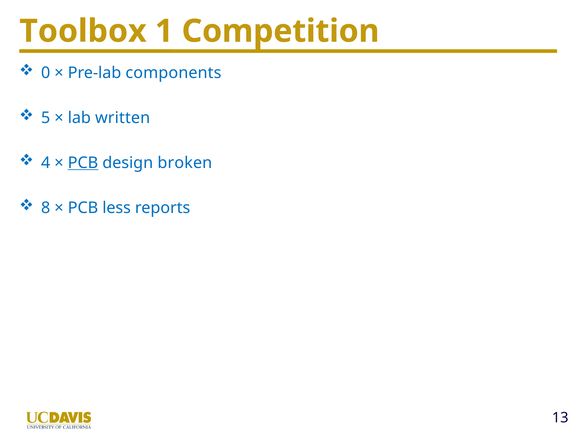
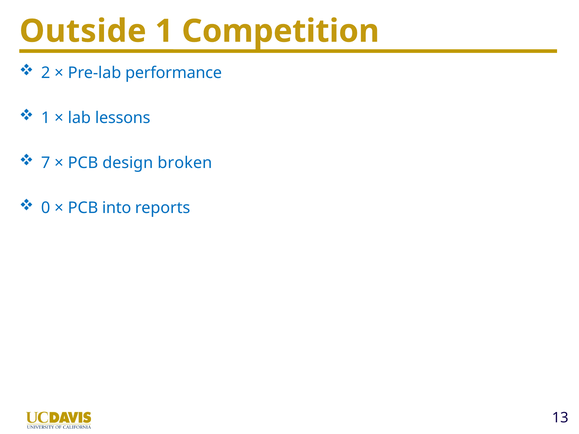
Toolbox: Toolbox -> Outside
0: 0 -> 2
components: components -> performance
5 at (46, 118): 5 -> 1
written: written -> lessons
4: 4 -> 7
PCB at (83, 163) underline: present -> none
8: 8 -> 0
less: less -> into
